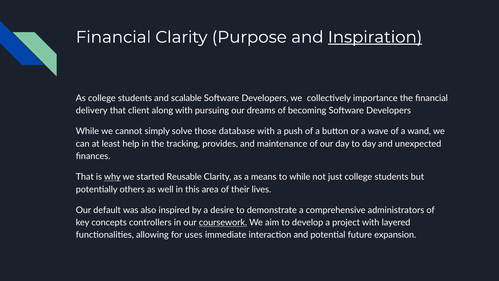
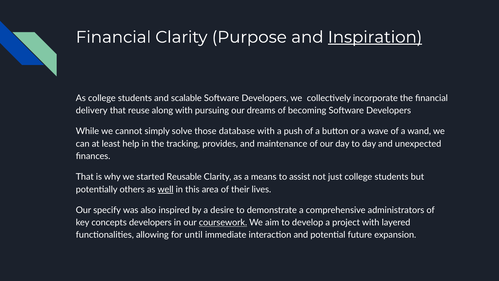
importance: importance -> incorporate
client: client -> reuse
why underline: present -> none
to while: while -> assist
well underline: none -> present
default: default -> specify
concepts controllers: controllers -> developers
uses: uses -> until
